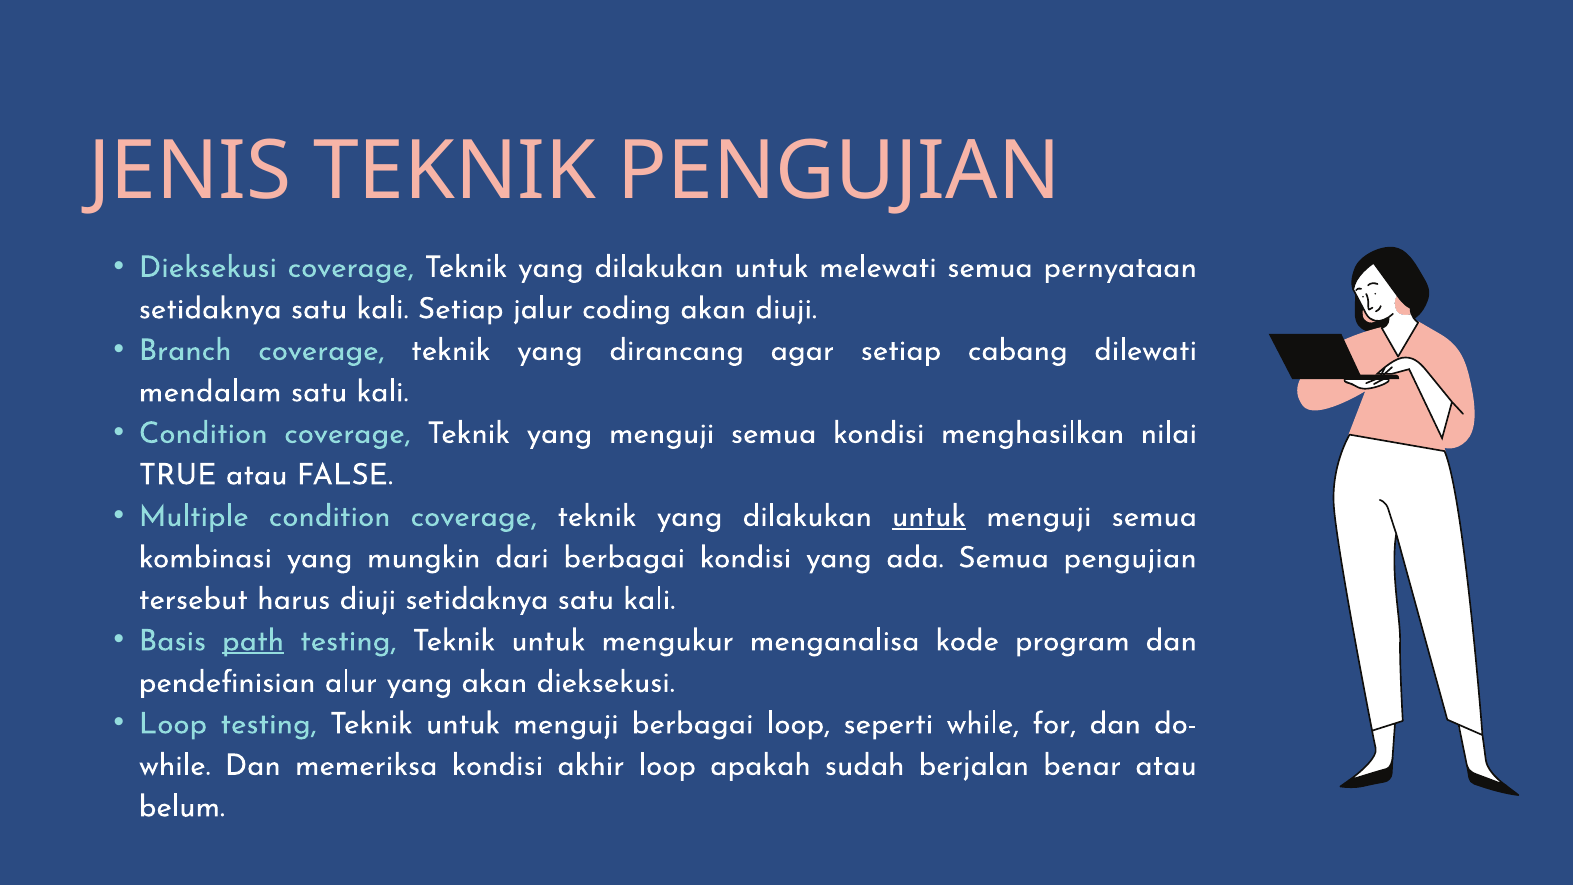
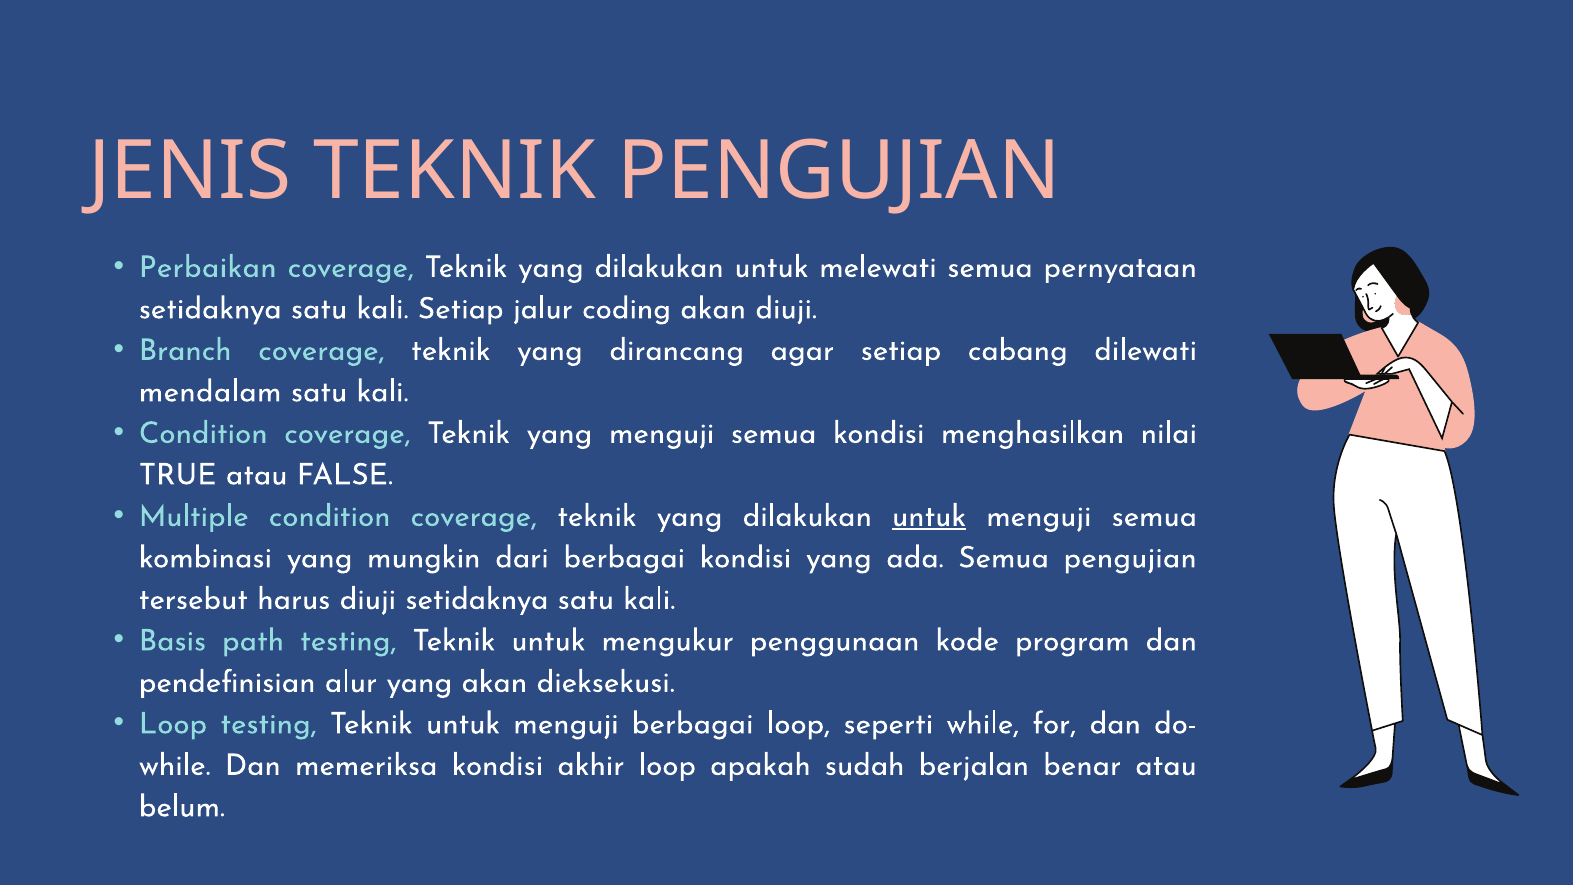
Dieksekusi at (208, 267): Dieksekusi -> Perbaikan
path underline: present -> none
menganalisa: menganalisa -> penggunaan
